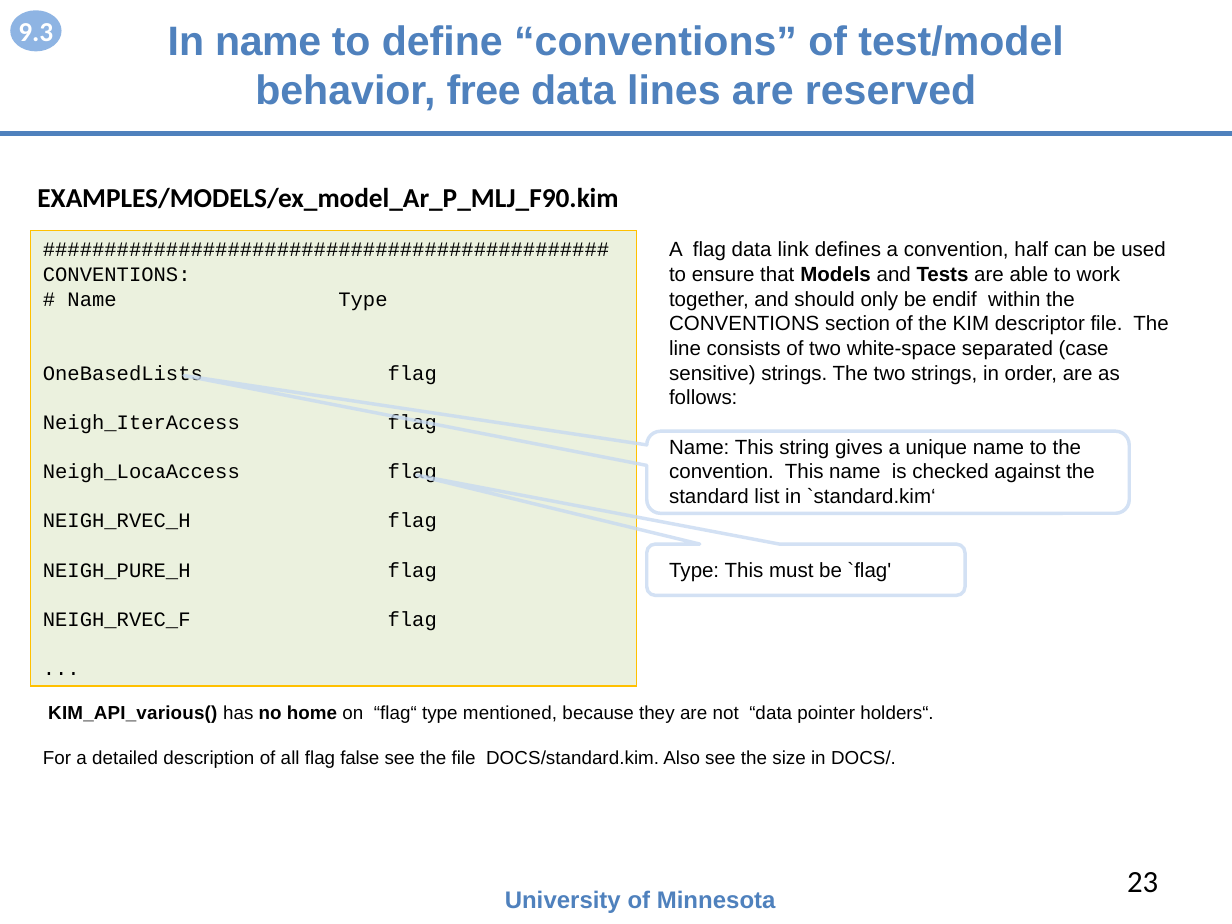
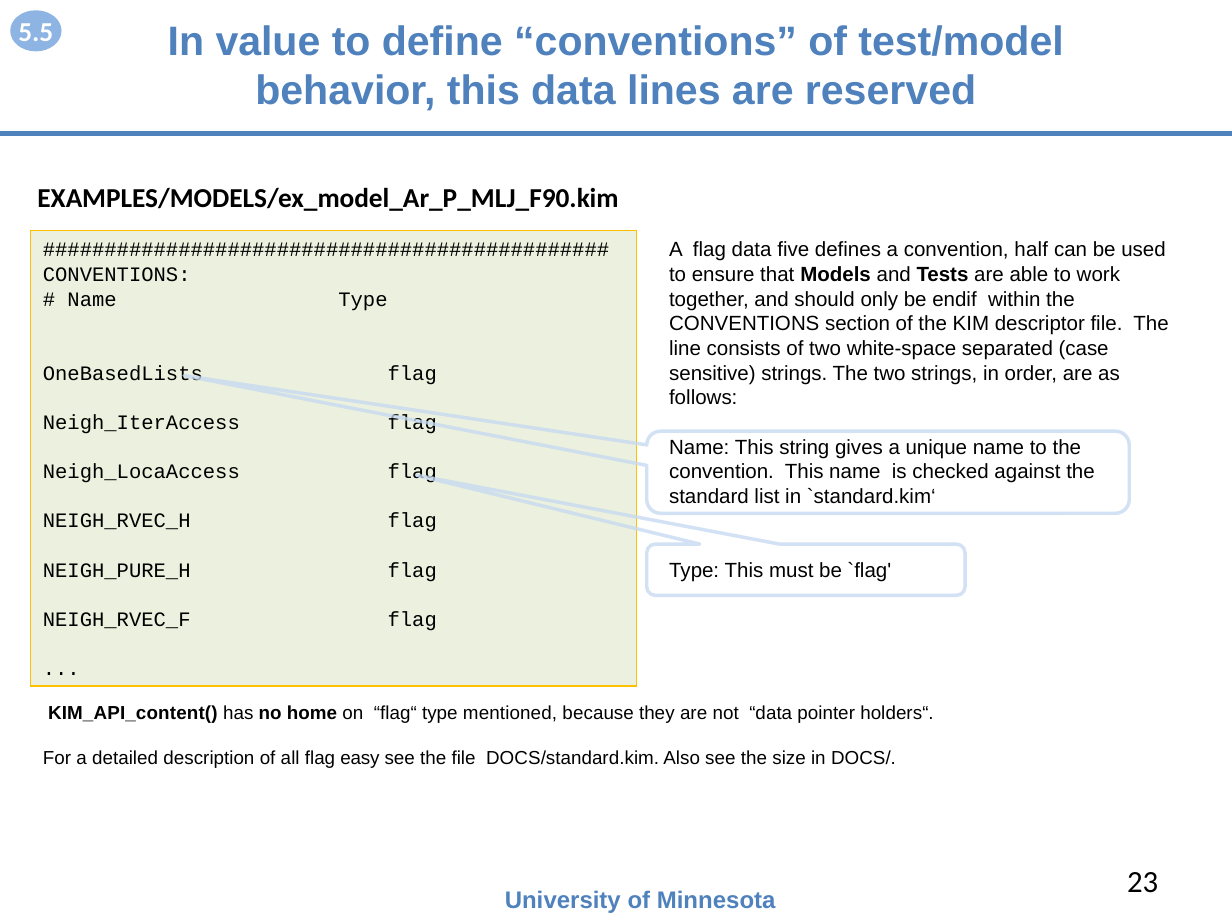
9.3: 9.3 -> 5.5
In name: name -> value
behavior free: free -> this
link: link -> five
KIM_API_various(: KIM_API_various( -> KIM_API_content(
false: false -> easy
